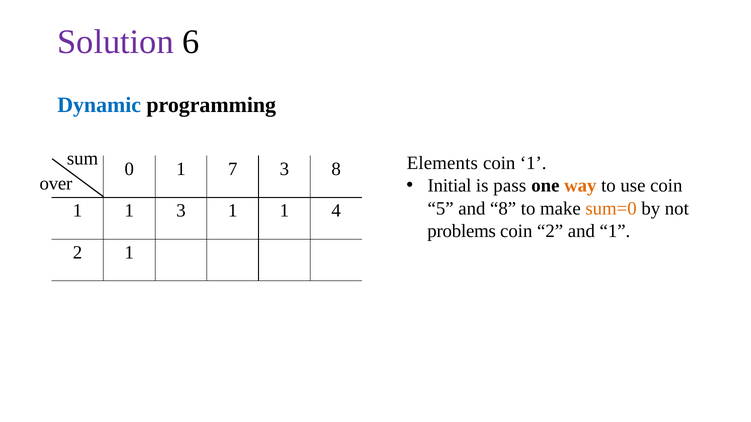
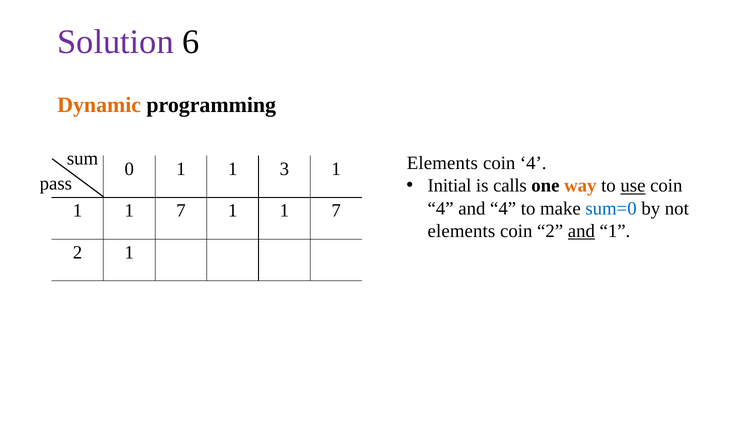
Dynamic colour: blue -> orange
1 at (533, 163): 1 -> 4
0 1 7: 7 -> 1
3 8: 8 -> 1
over: over -> pass
pass: pass -> calls
use underline: none -> present
5 at (441, 209): 5 -> 4
and 8: 8 -> 4
sum=0 colour: orange -> blue
3 at (181, 211): 3 -> 7
4 at (336, 211): 4 -> 7
problems at (462, 231): problems -> elements
and at (581, 231) underline: none -> present
